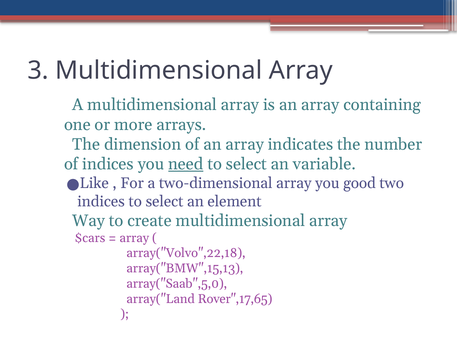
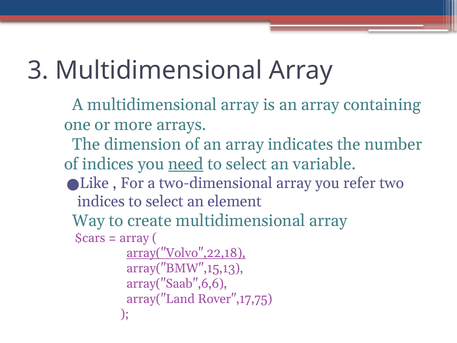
good: good -> refer
array("Volvo",22,18 underline: none -> present
array("Saab",5,0: array("Saab",5,0 -> array("Saab",6,6
Rover",17,65: Rover",17,65 -> Rover",17,75
